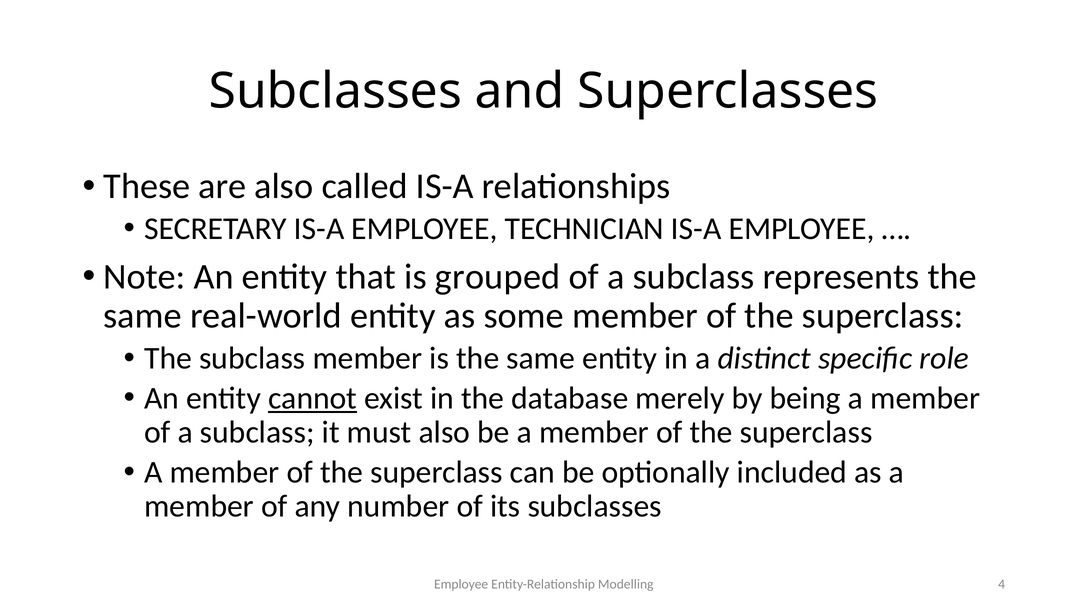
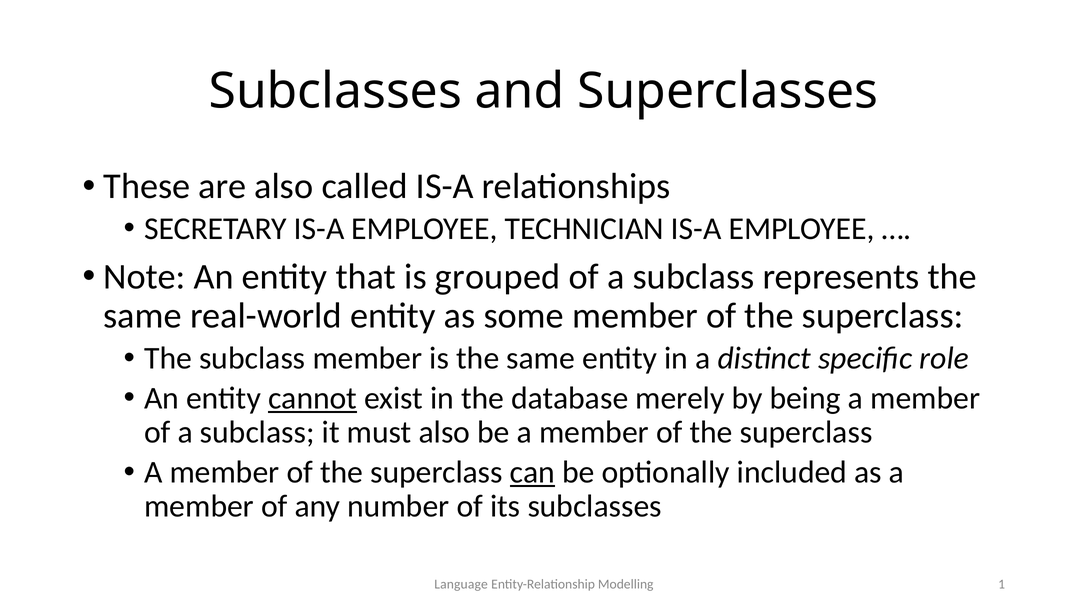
can underline: none -> present
Employee at (461, 584): Employee -> Language
4: 4 -> 1
